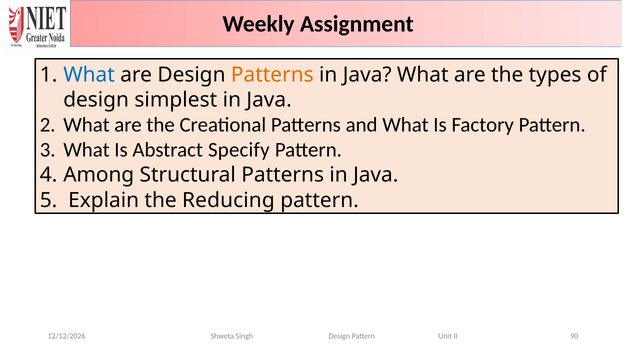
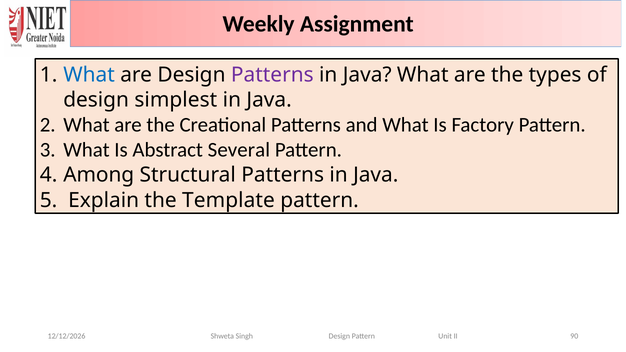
Patterns at (272, 75) colour: orange -> purple
Specify: Specify -> Several
Reducing: Reducing -> Template
